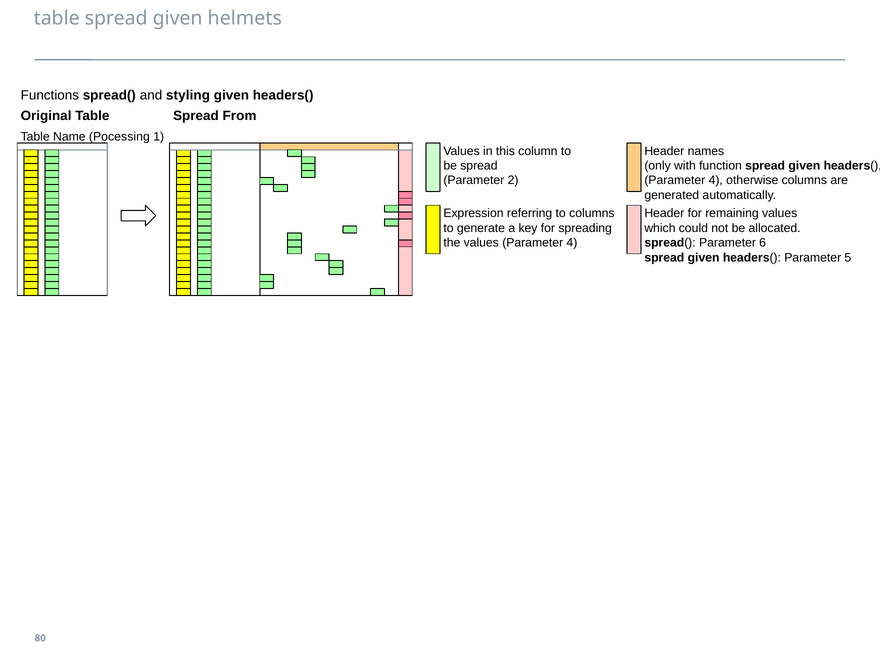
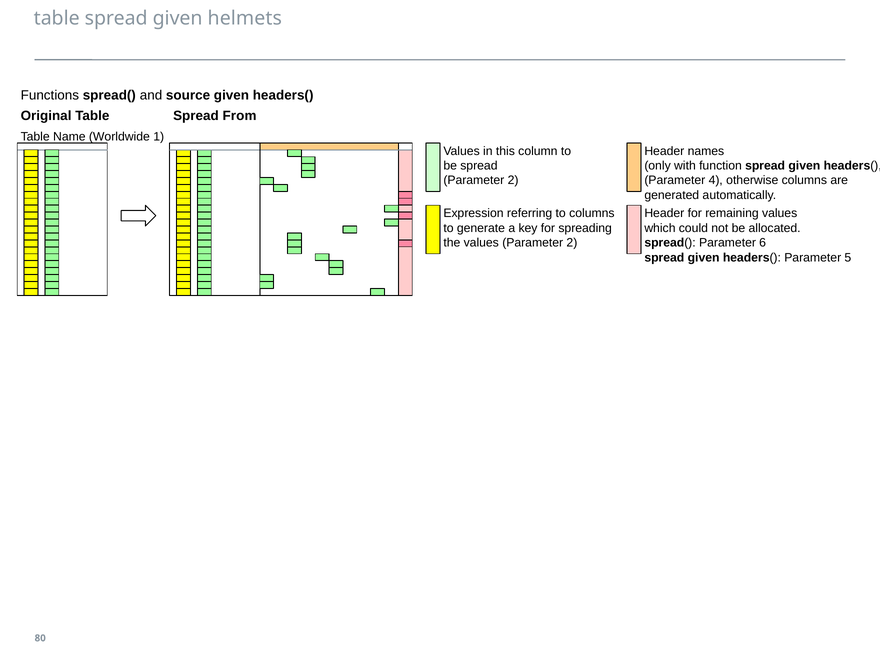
styling: styling -> source
Pocessing: Pocessing -> Worldwide
values Parameter 4: 4 -> 2
